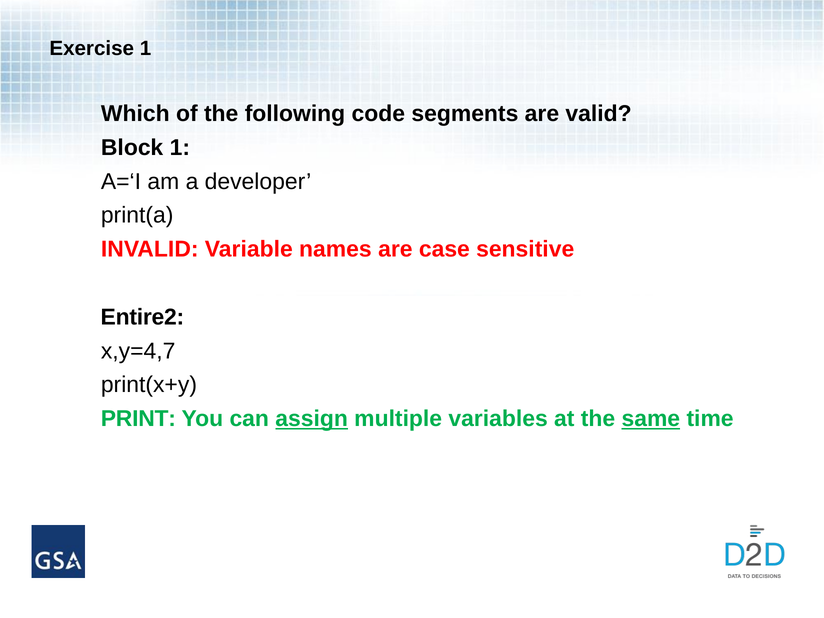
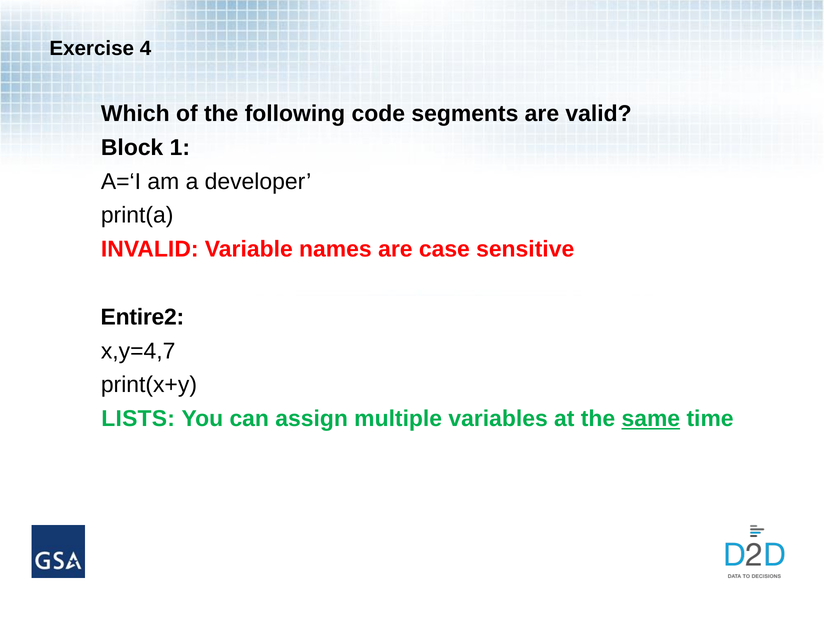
Exercise 1: 1 -> 4
PRINT: PRINT -> LISTS
assign underline: present -> none
